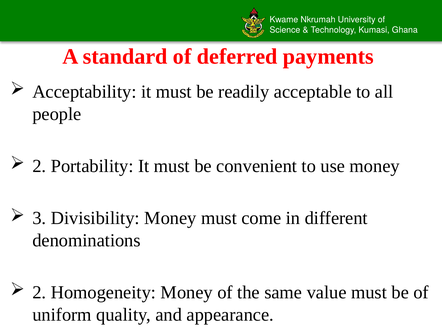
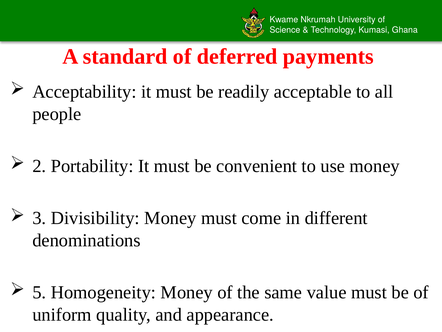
2 at (39, 292): 2 -> 5
